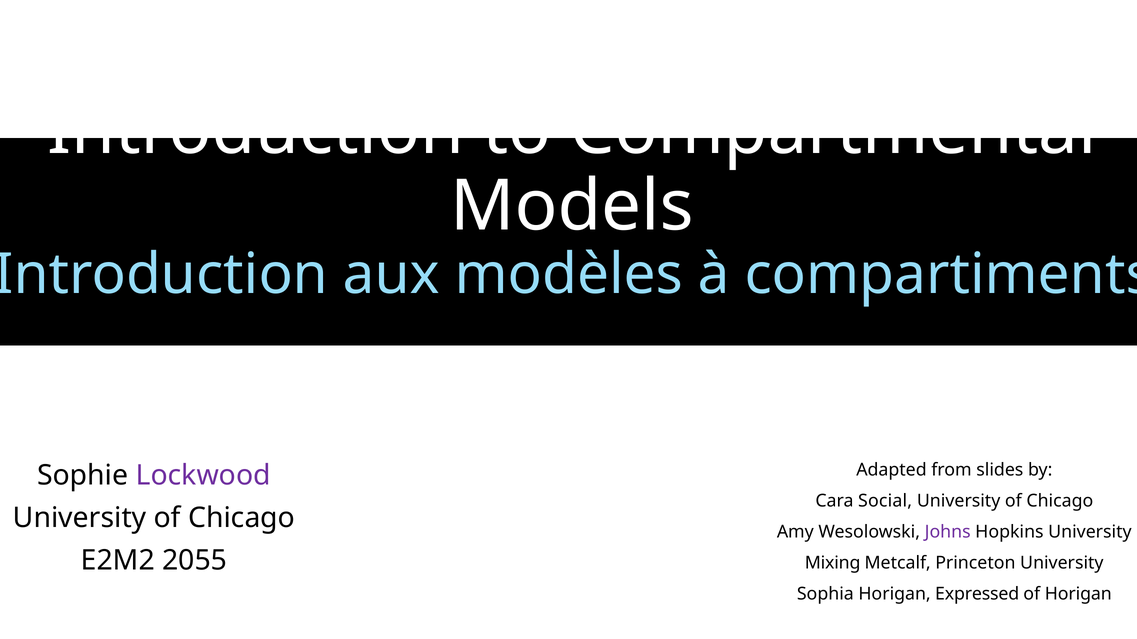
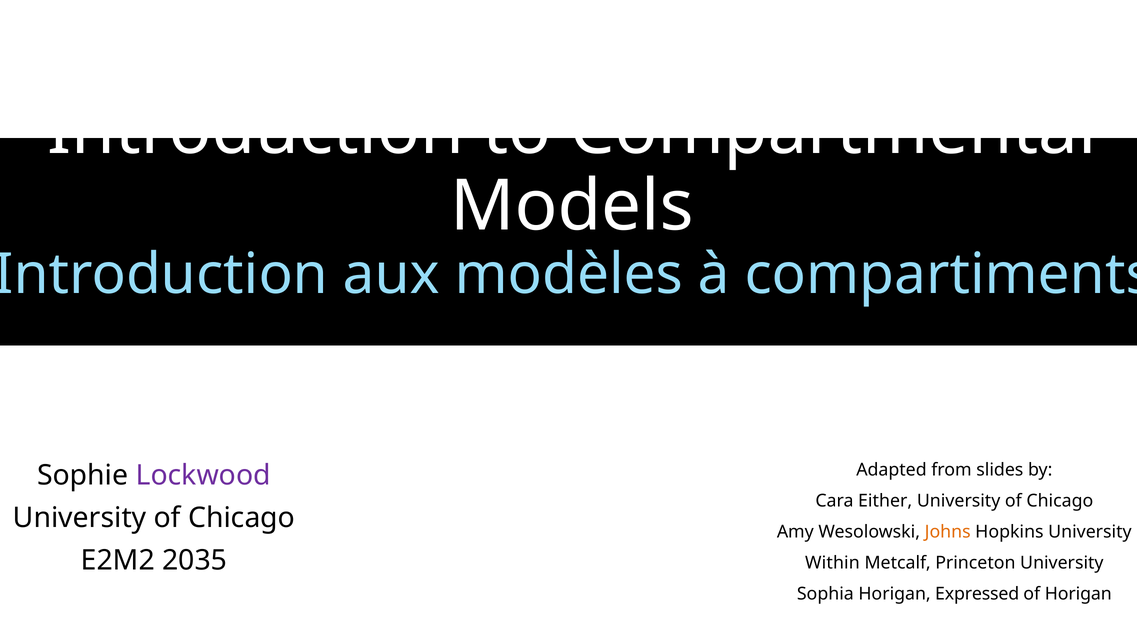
Social: Social -> Either
Johns colour: purple -> orange
2055: 2055 -> 2035
Mixing: Mixing -> Within
